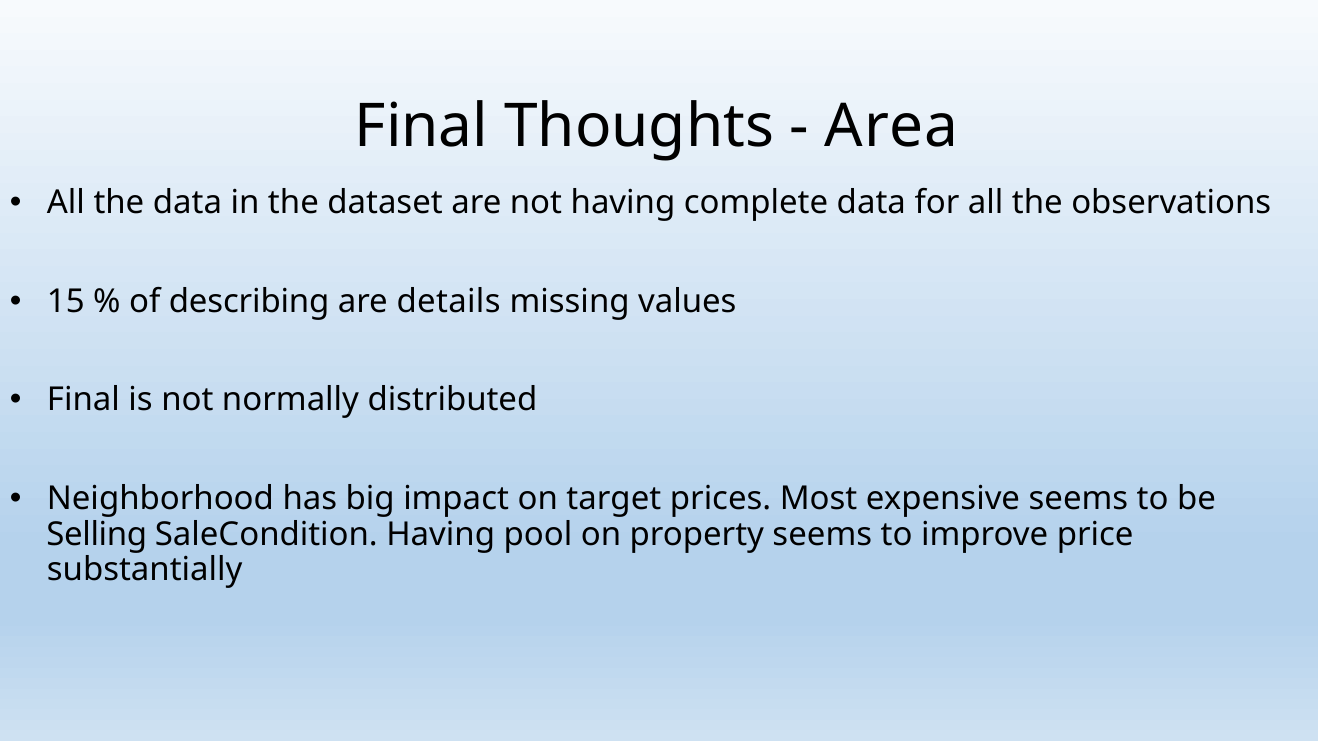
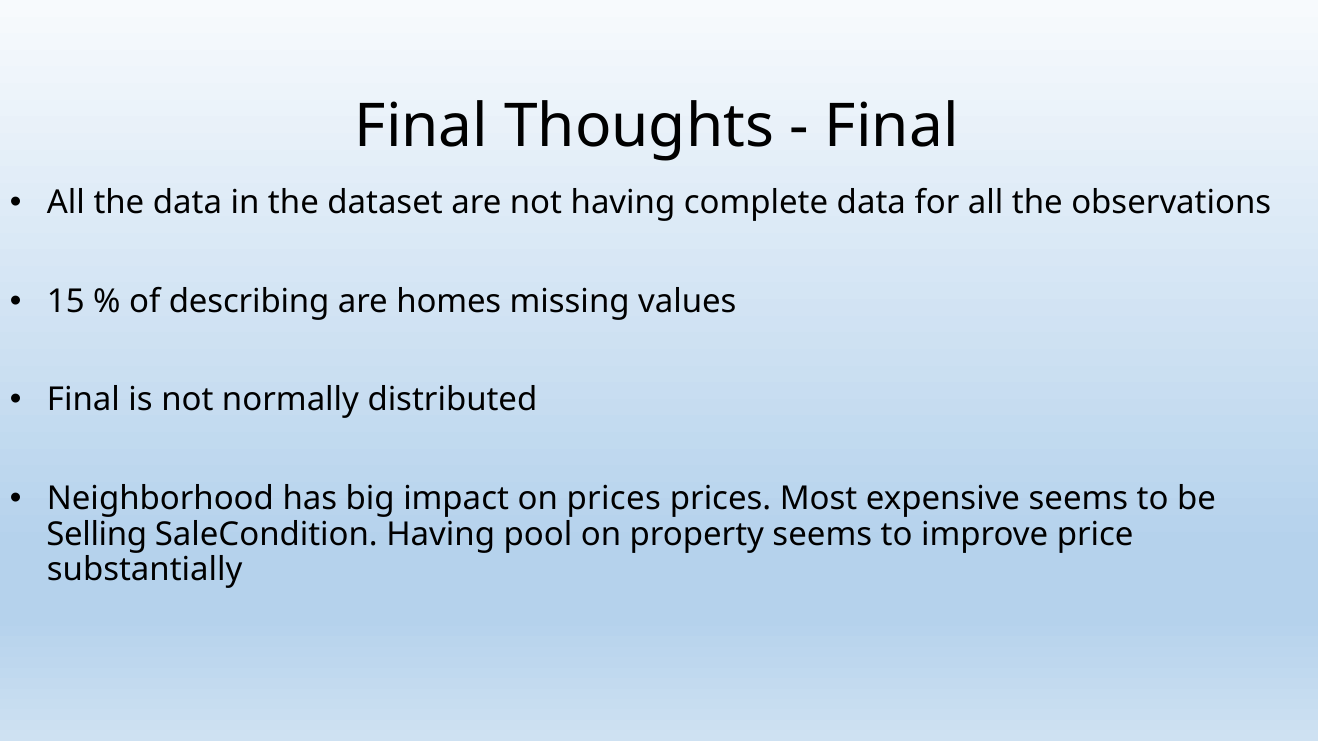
Area at (892, 127): Area -> Final
details: details -> homes
on target: target -> prices
